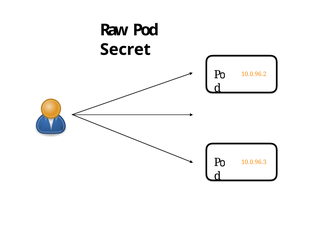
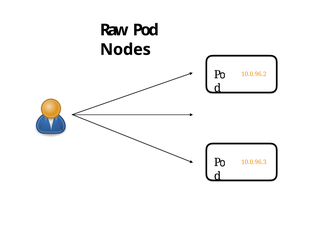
Secret: Secret -> Nodes
